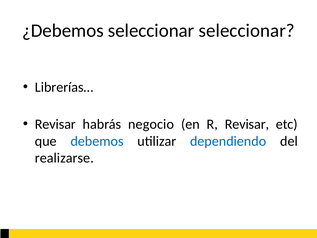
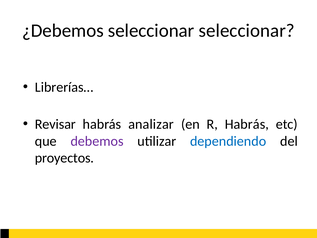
negocio: negocio -> analizar
R Revisar: Revisar -> Habrás
debemos colour: blue -> purple
realizarse: realizarse -> proyectos
